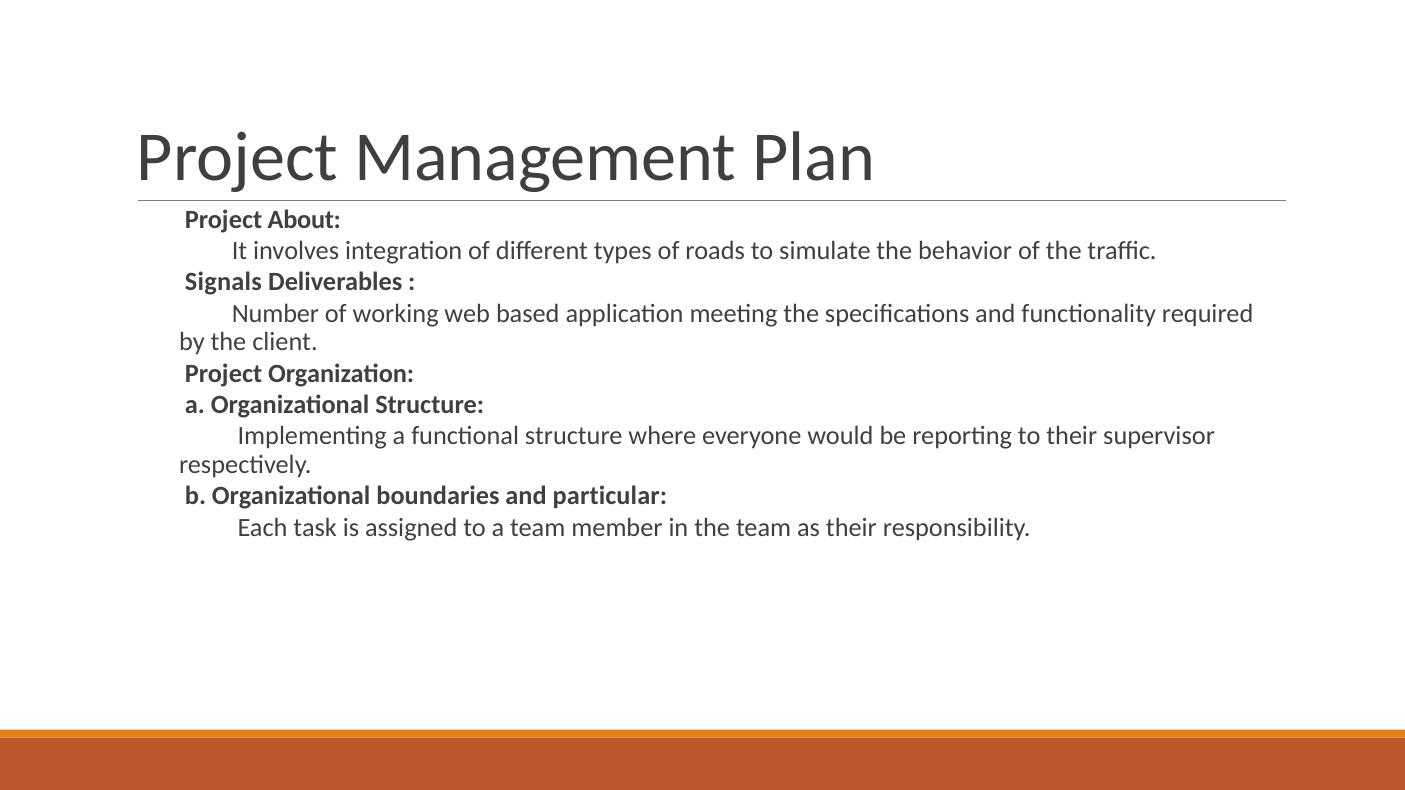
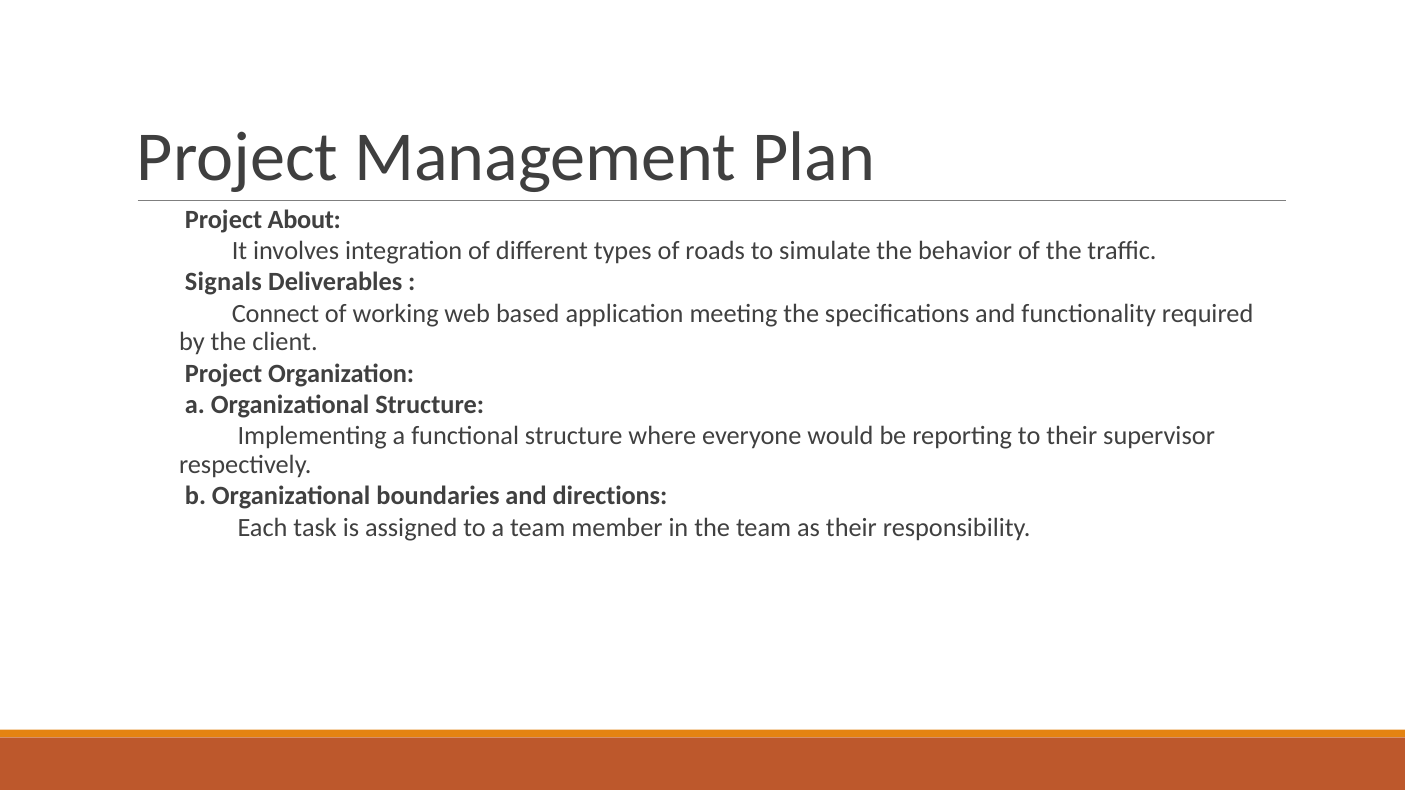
Number: Number -> Connect
particular: particular -> directions
